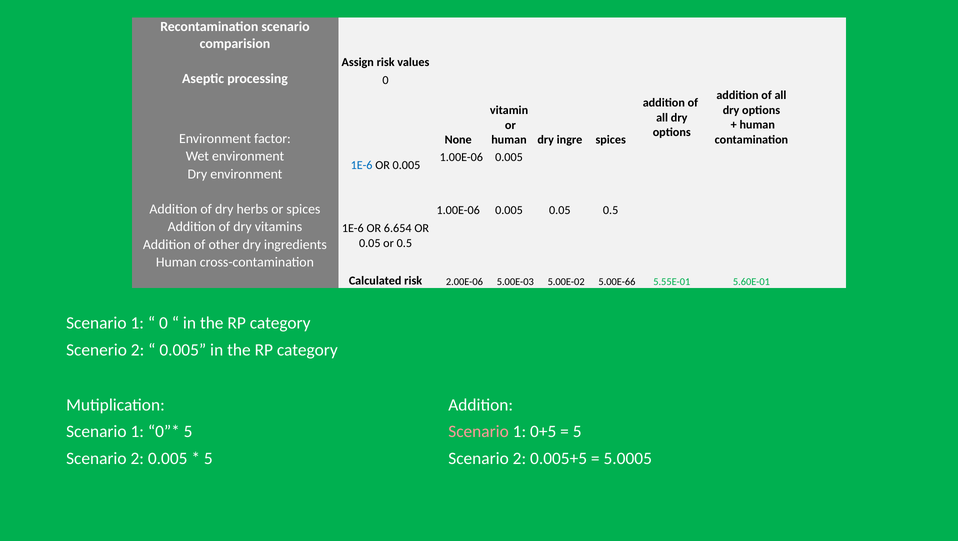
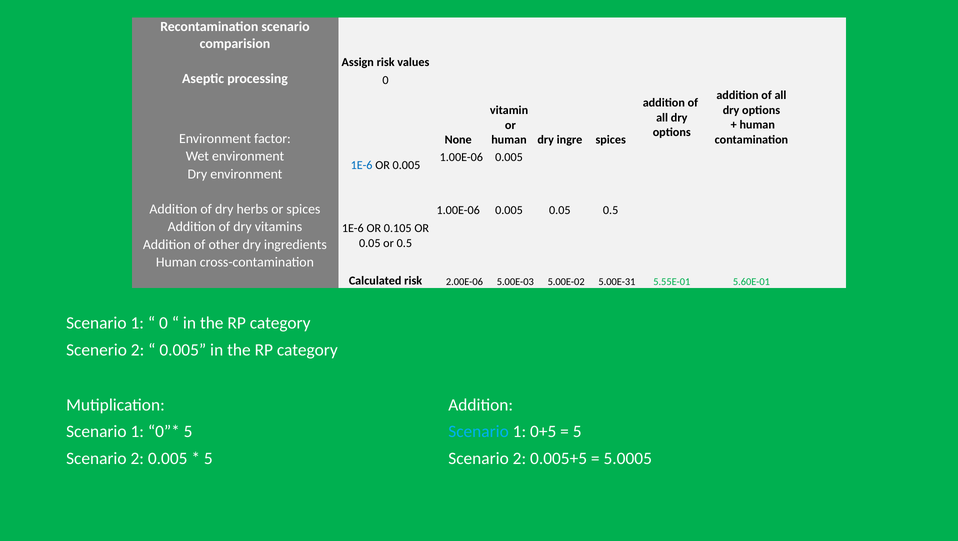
6.654: 6.654 -> 0.105
5.00E-66: 5.00E-66 -> 5.00E-31
Scenario at (479, 431) colour: pink -> light blue
